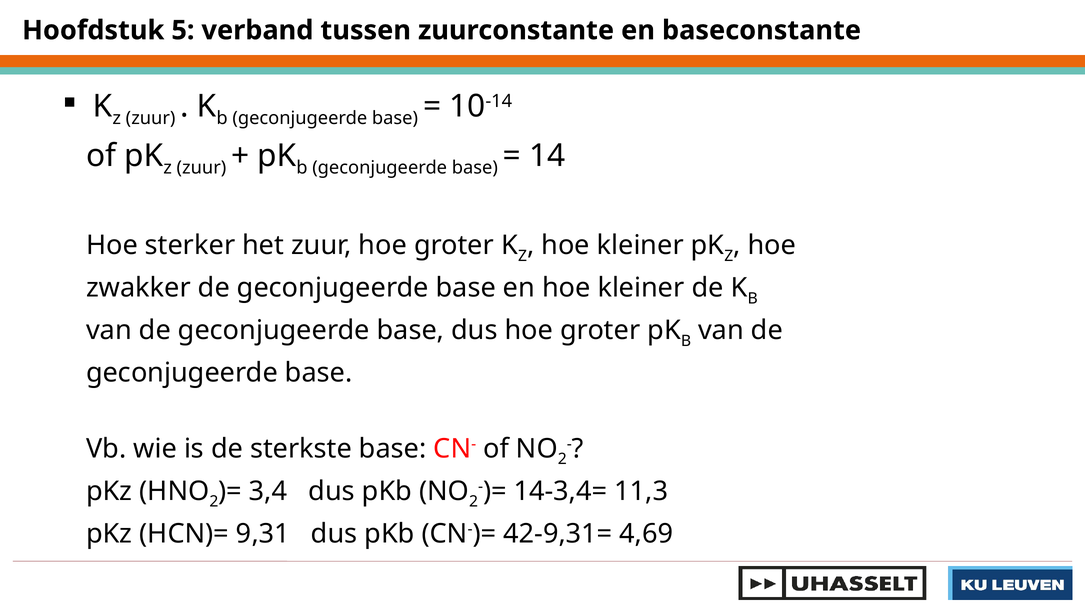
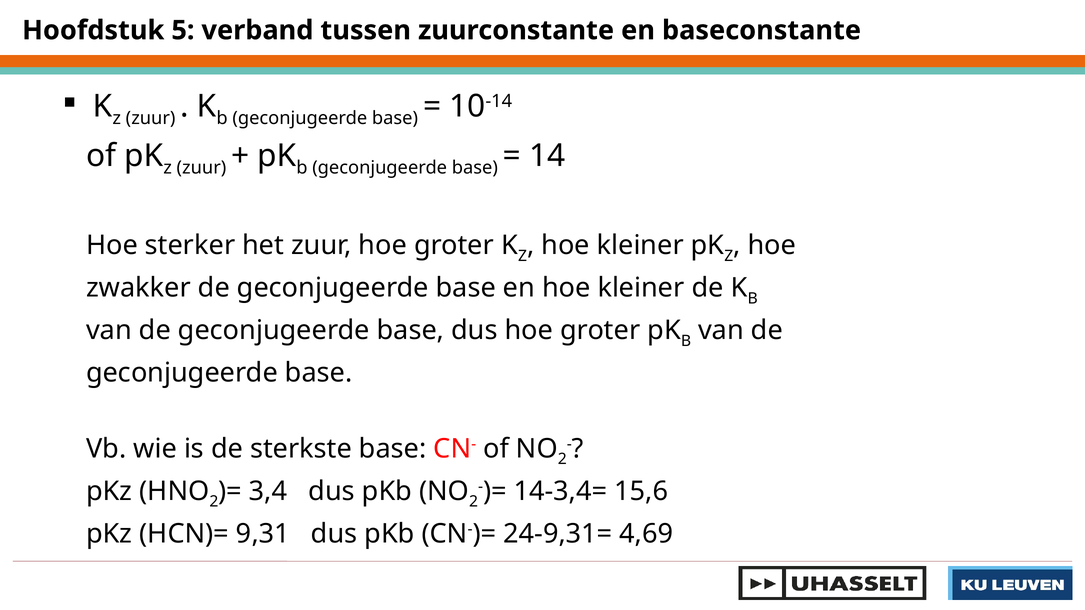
11,3: 11,3 -> 15,6
42-9,31=: 42-9,31= -> 24-9,31=
